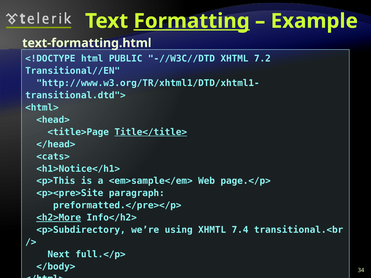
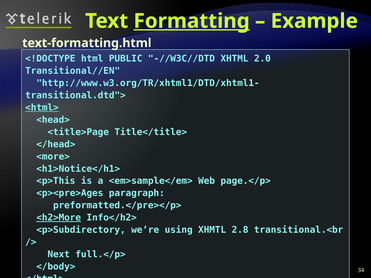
7.2: 7.2 -> 2.0
<html> underline: none -> present
Title</title> underline: present -> none
<cats>: <cats> -> <more>
<p><pre>Site: <p><pre>Site -> <p><pre>Ages
7.4: 7.4 -> 2.8
